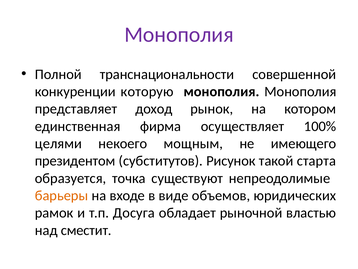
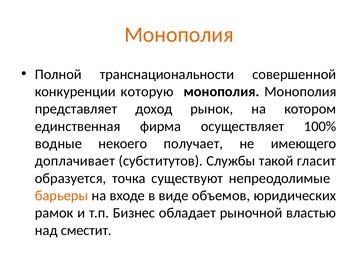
Монополия at (179, 35) colour: purple -> orange
целями: целями -> водные
мощным: мощным -> получает
президентом: президентом -> доплачивает
Рисунок: Рисунок -> Службы
старта: старта -> гласит
Досуга: Досуга -> Бизнес
